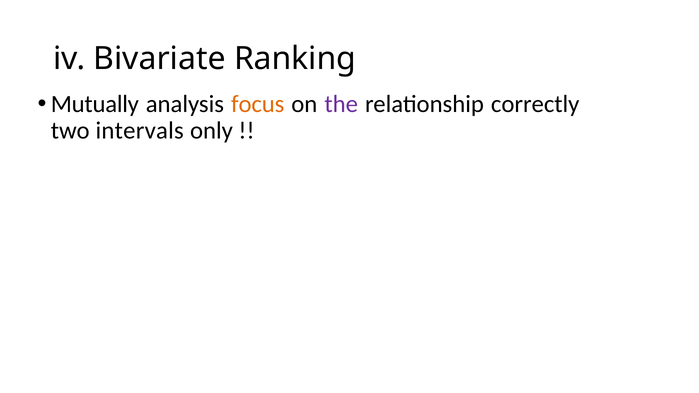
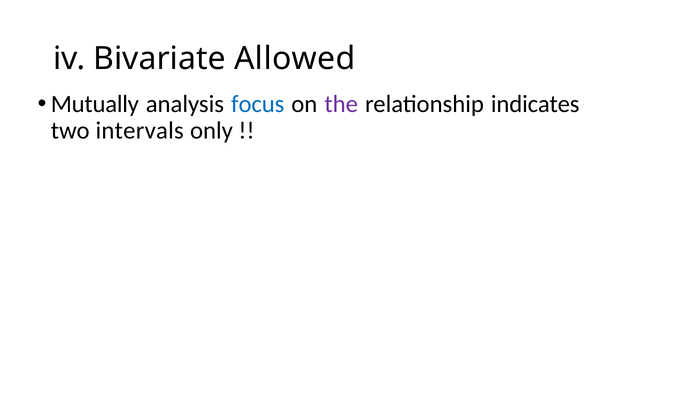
Ranking: Ranking -> Allowed
focus colour: orange -> blue
correctly: correctly -> indicates
